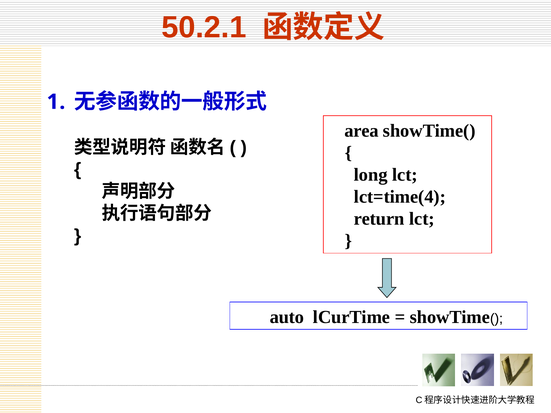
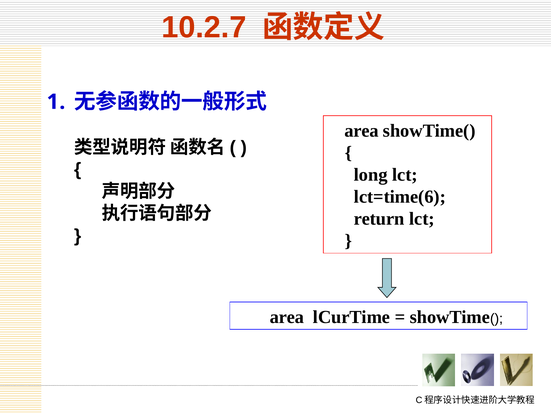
50.2.1: 50.2.1 -> 10.2.7
lct=time(4: lct=time(4 -> lct=time(6
auto at (287, 317): auto -> area
